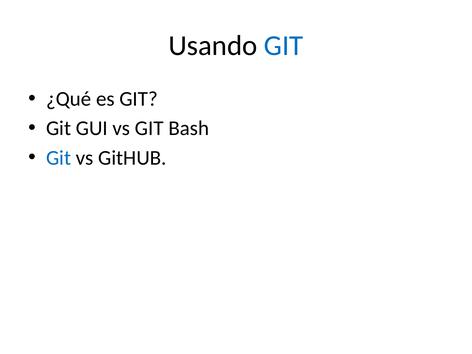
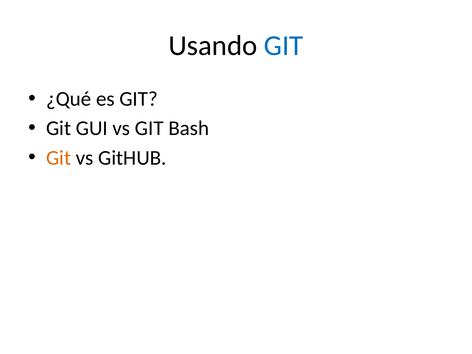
Git at (59, 158) colour: blue -> orange
